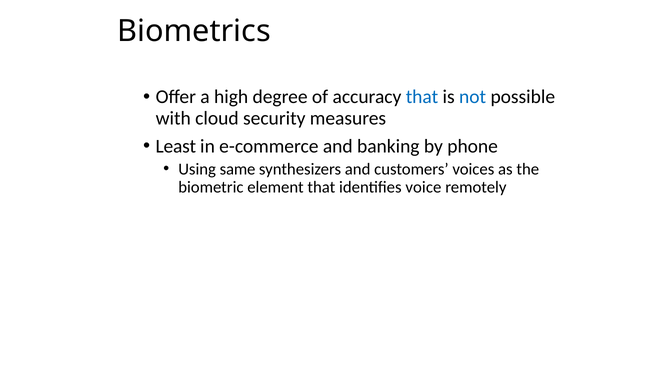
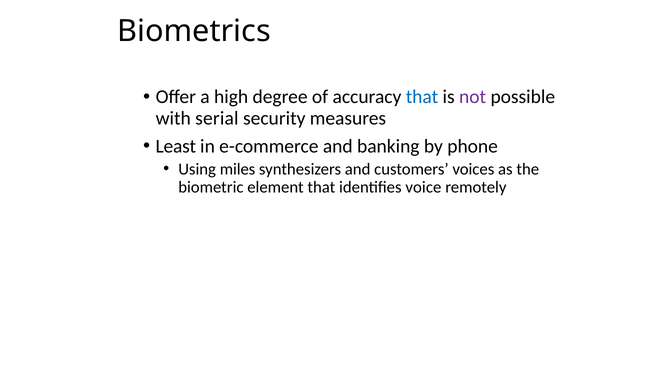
not colour: blue -> purple
cloud: cloud -> serial
same: same -> miles
